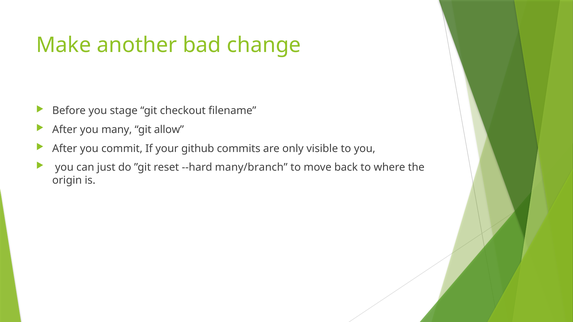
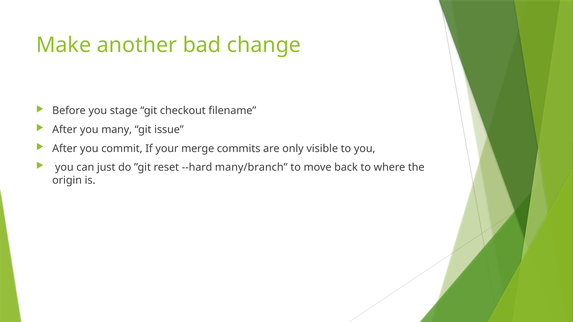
allow: allow -> issue
github: github -> merge
